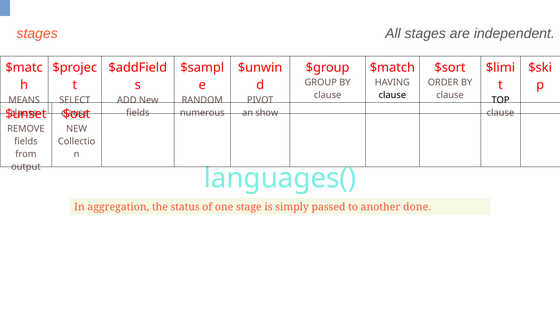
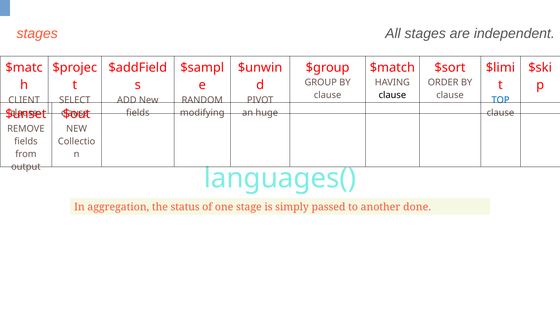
MEANS: MEANS -> CLIENT
TOP colour: black -> blue
numerous: numerous -> modifying
show: show -> huge
